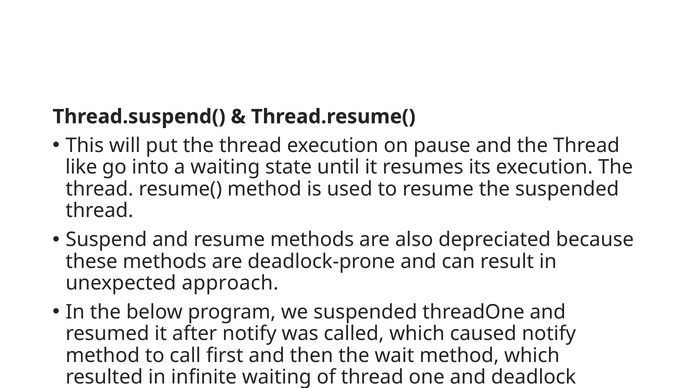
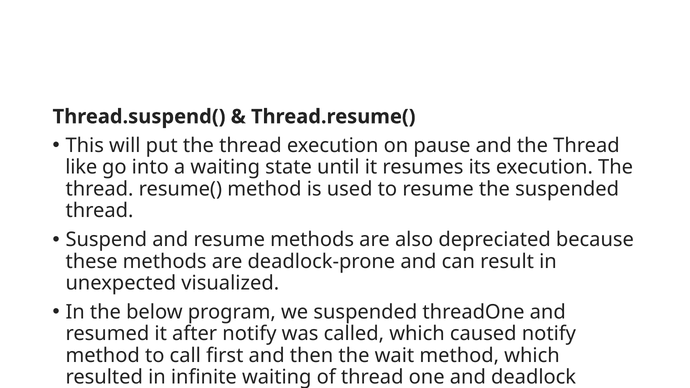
approach: approach -> visualized
